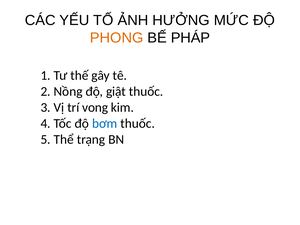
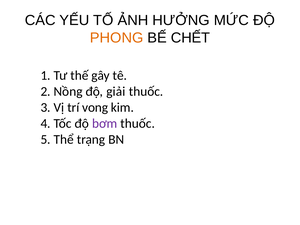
PHÁP: PHÁP -> CHẾT
giật: giật -> giải
bơm colour: blue -> purple
